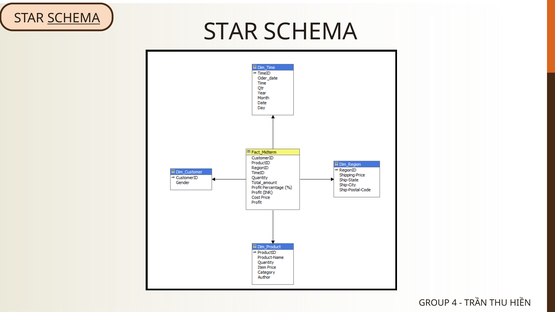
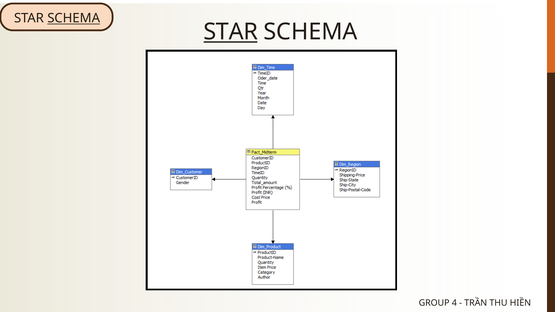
STAR at (231, 32) underline: none -> present
